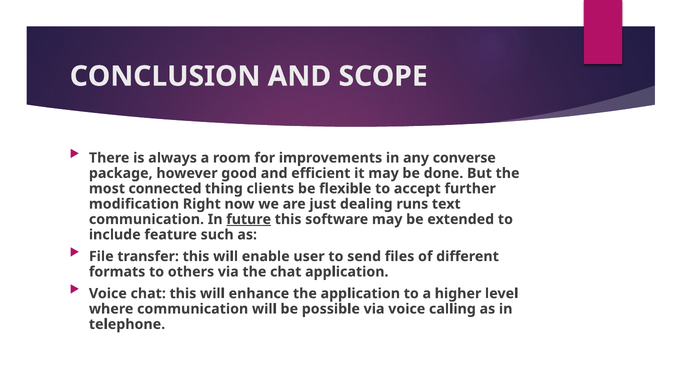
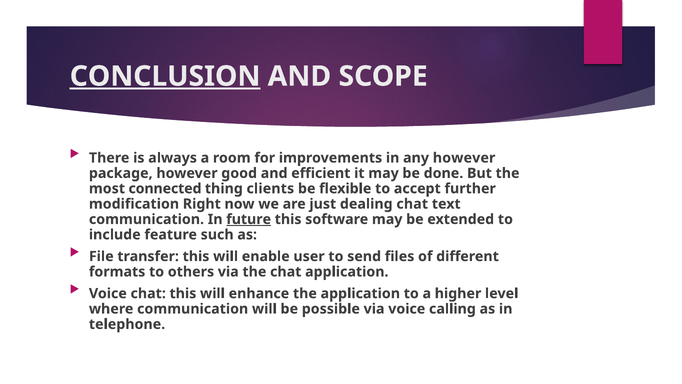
CONCLUSION underline: none -> present
any converse: converse -> however
dealing runs: runs -> chat
